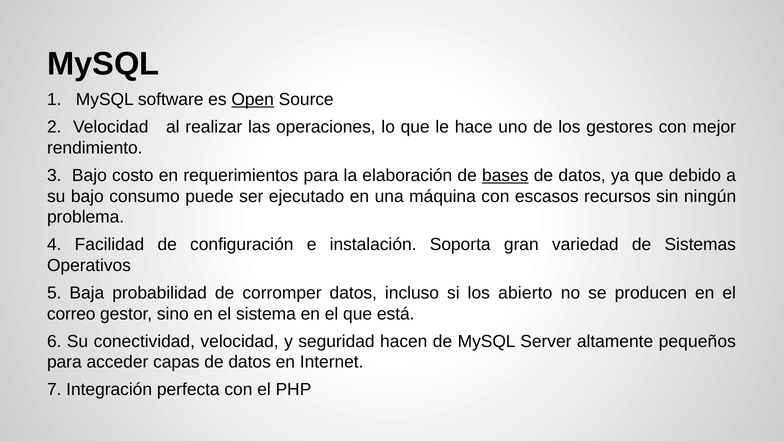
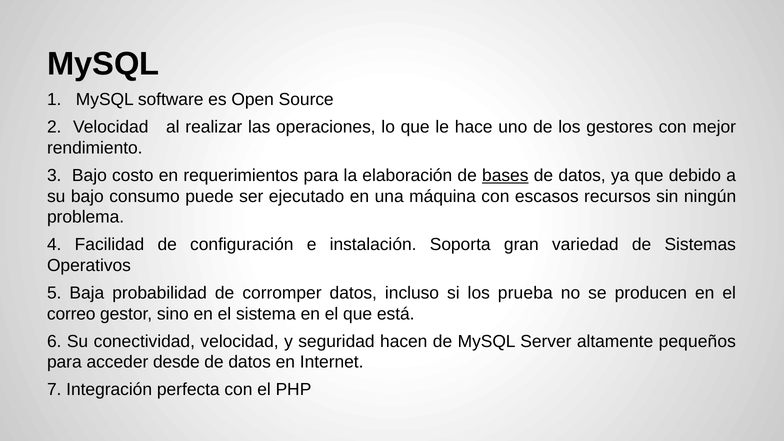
Open underline: present -> none
abierto: abierto -> prueba
capas: capas -> desde
